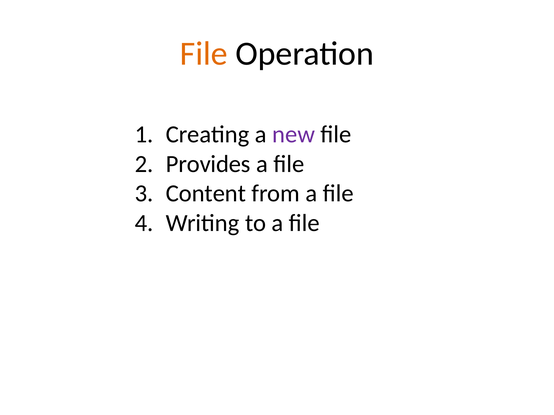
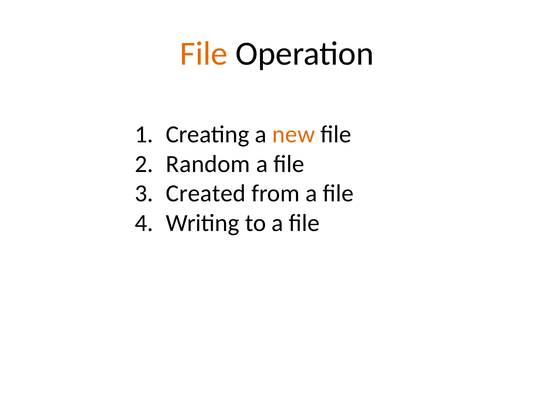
new colour: purple -> orange
Provides: Provides -> Random
Content: Content -> Created
